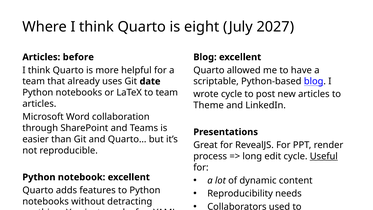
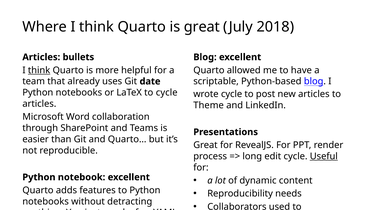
is eight: eight -> great
2027: 2027 -> 2018
before: before -> bullets
think at (39, 70) underline: none -> present
to team: team -> cycle
